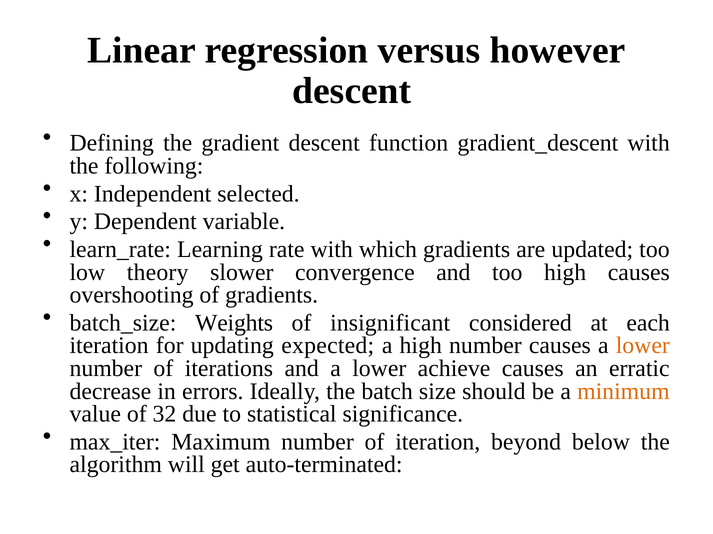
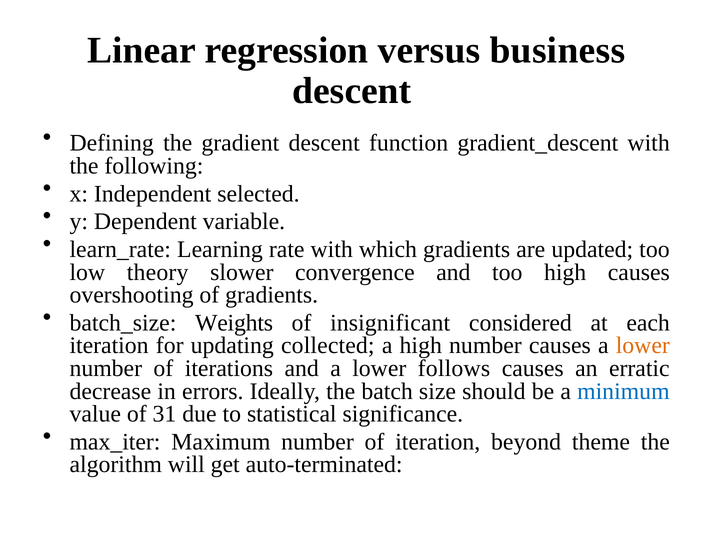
however: however -> business
expected: expected -> collected
achieve: achieve -> follows
minimum colour: orange -> blue
32: 32 -> 31
below: below -> theme
